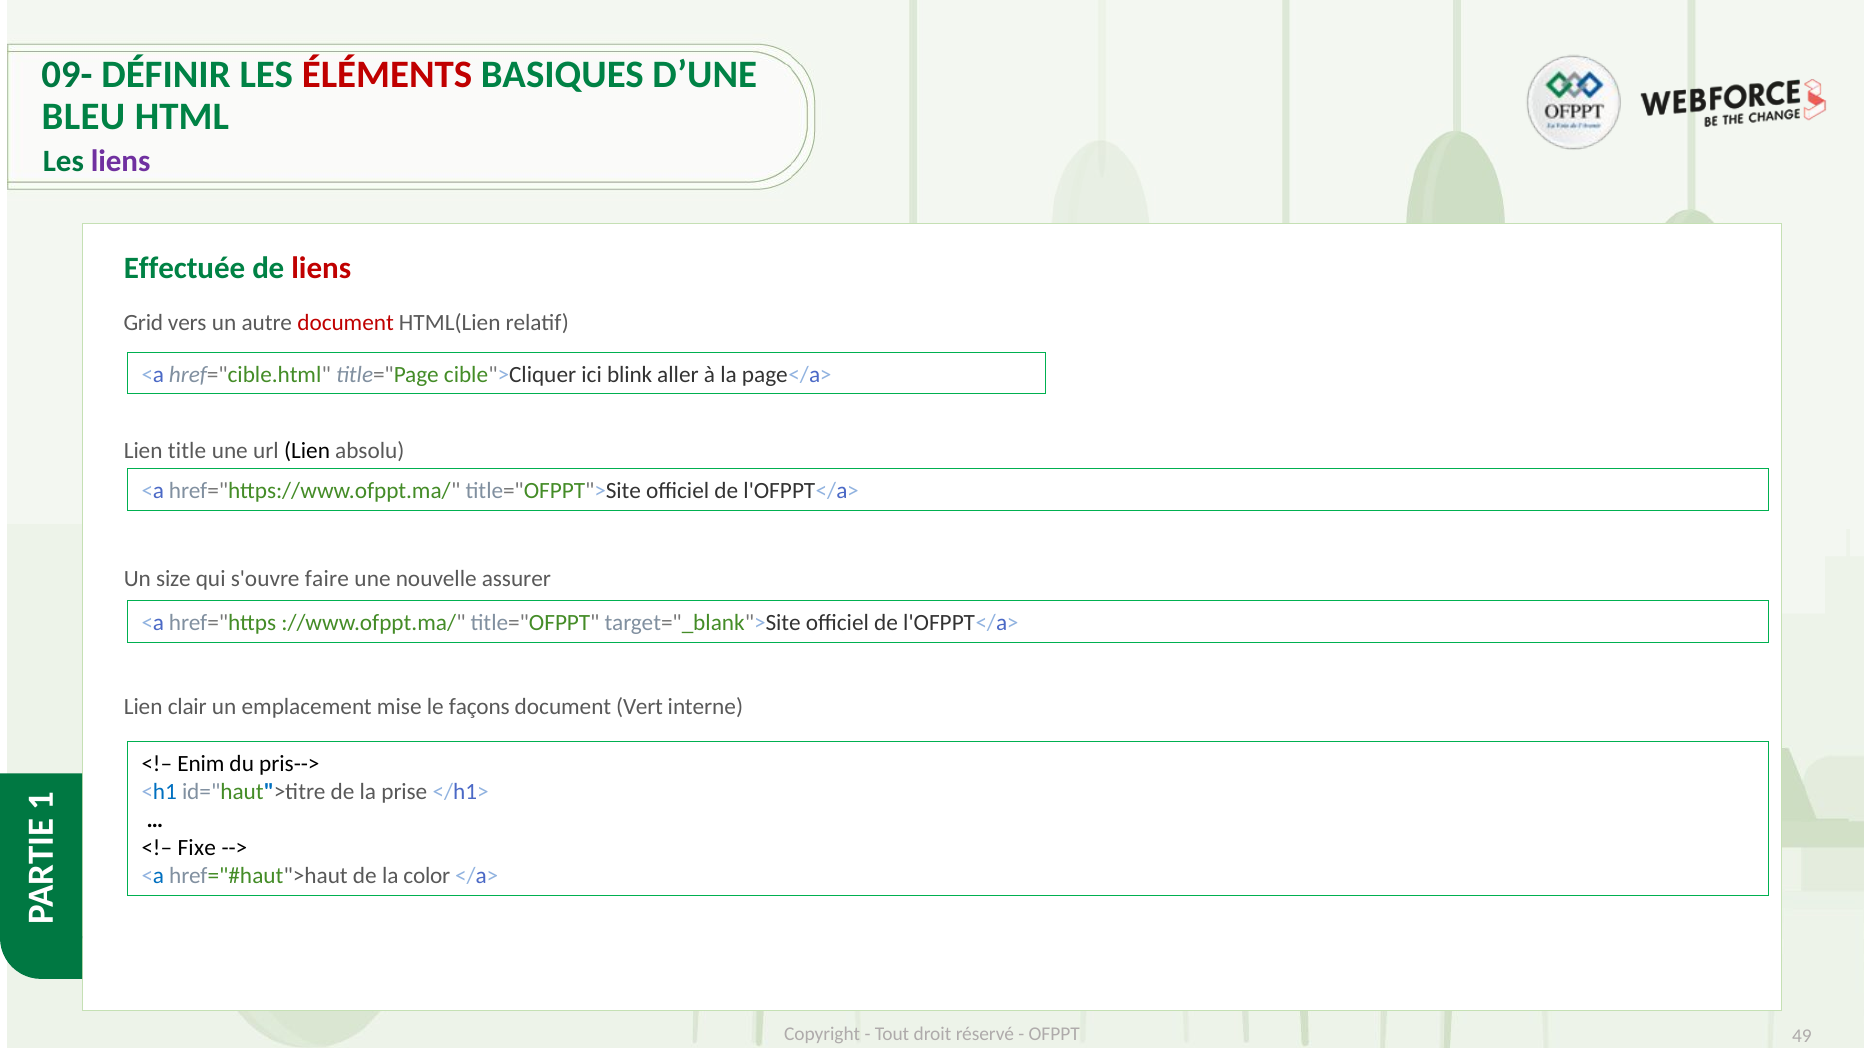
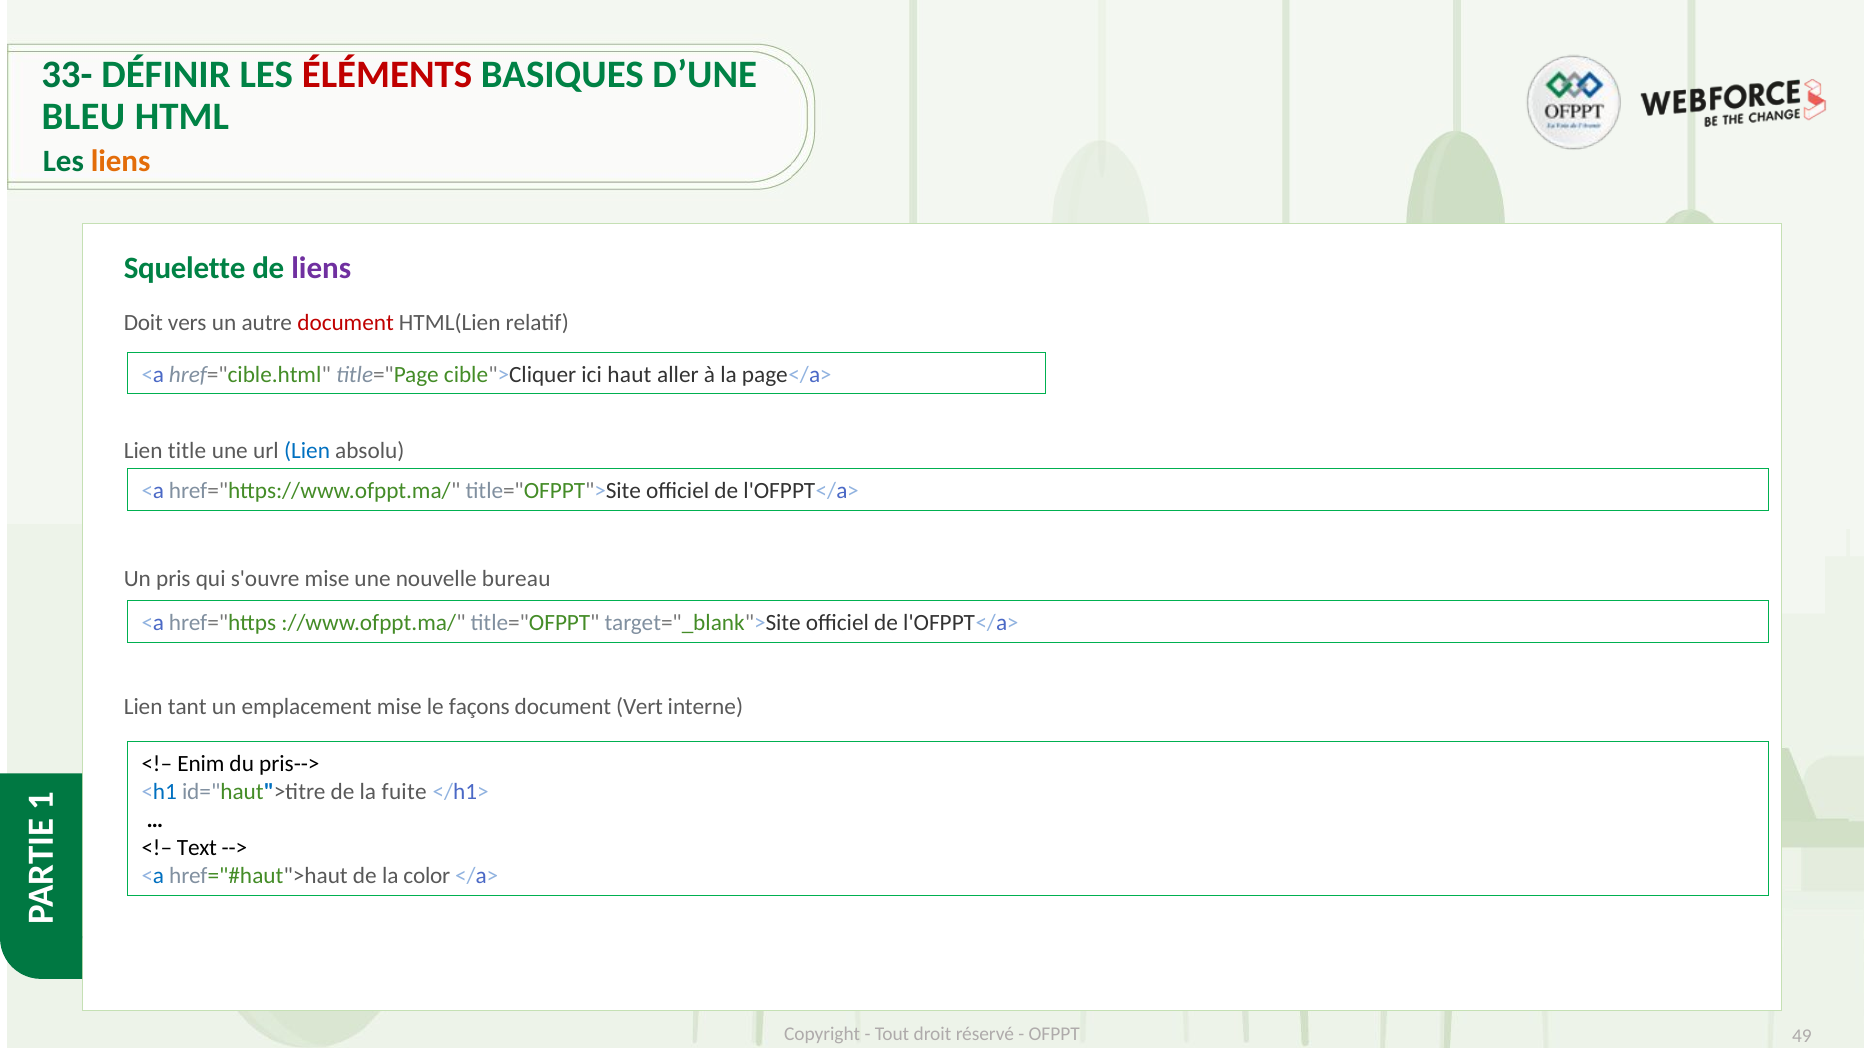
09-: 09- -> 33-
liens at (121, 161) colour: purple -> orange
Effectuée: Effectuée -> Squelette
liens at (321, 269) colour: red -> purple
Grid: Grid -> Doit
blink: blink -> haut
Lien at (307, 451) colour: black -> blue
size: size -> pris
s'ouvre faire: faire -> mise
assurer: assurer -> bureau
clair: clair -> tant
prise: prise -> fuite
Fixe: Fixe -> Text
